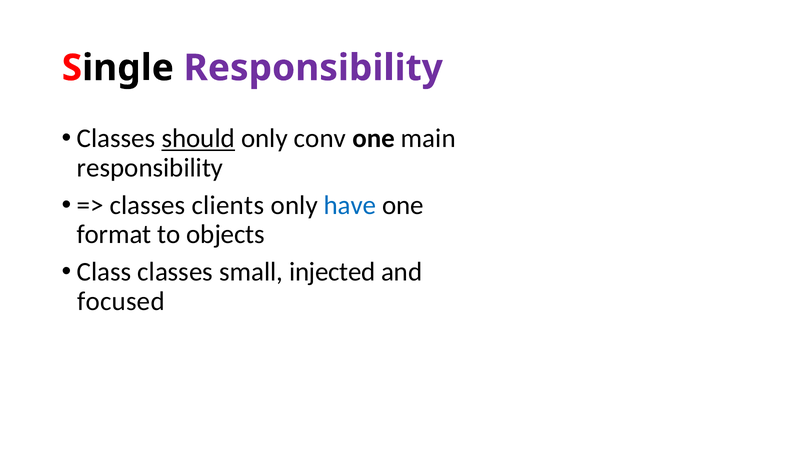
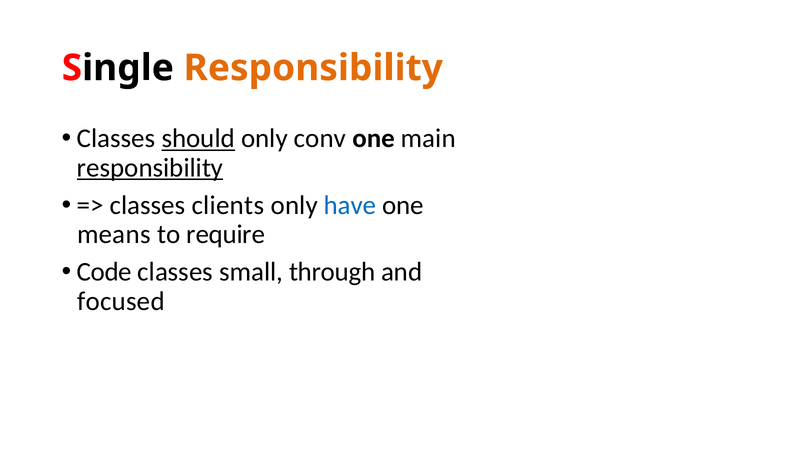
Responsibility at (313, 68) colour: purple -> orange
responsibility at (150, 168) underline: none -> present
format: format -> means
objects: objects -> require
Class: Class -> Code
injected: injected -> through
